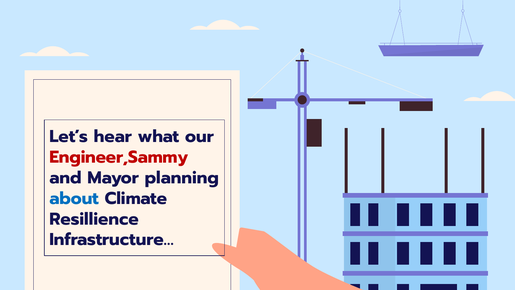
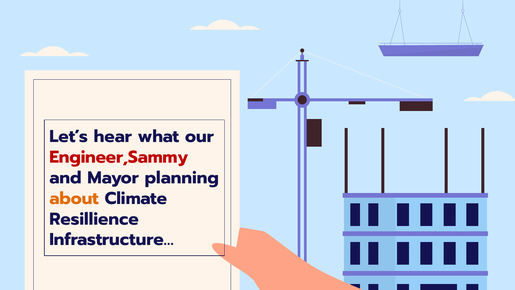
about colour: blue -> orange
